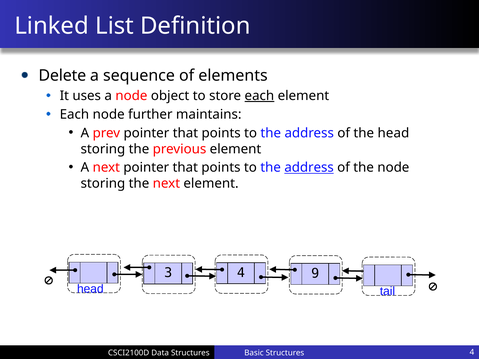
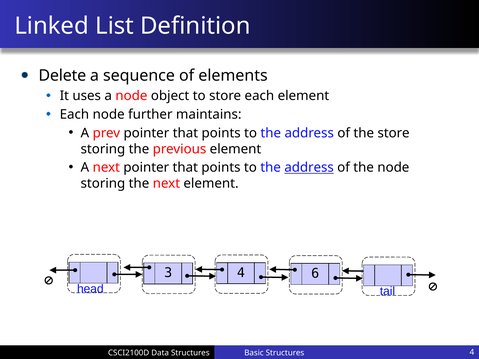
each at (259, 96) underline: present -> none
the head: head -> store
9: 9 -> 6
